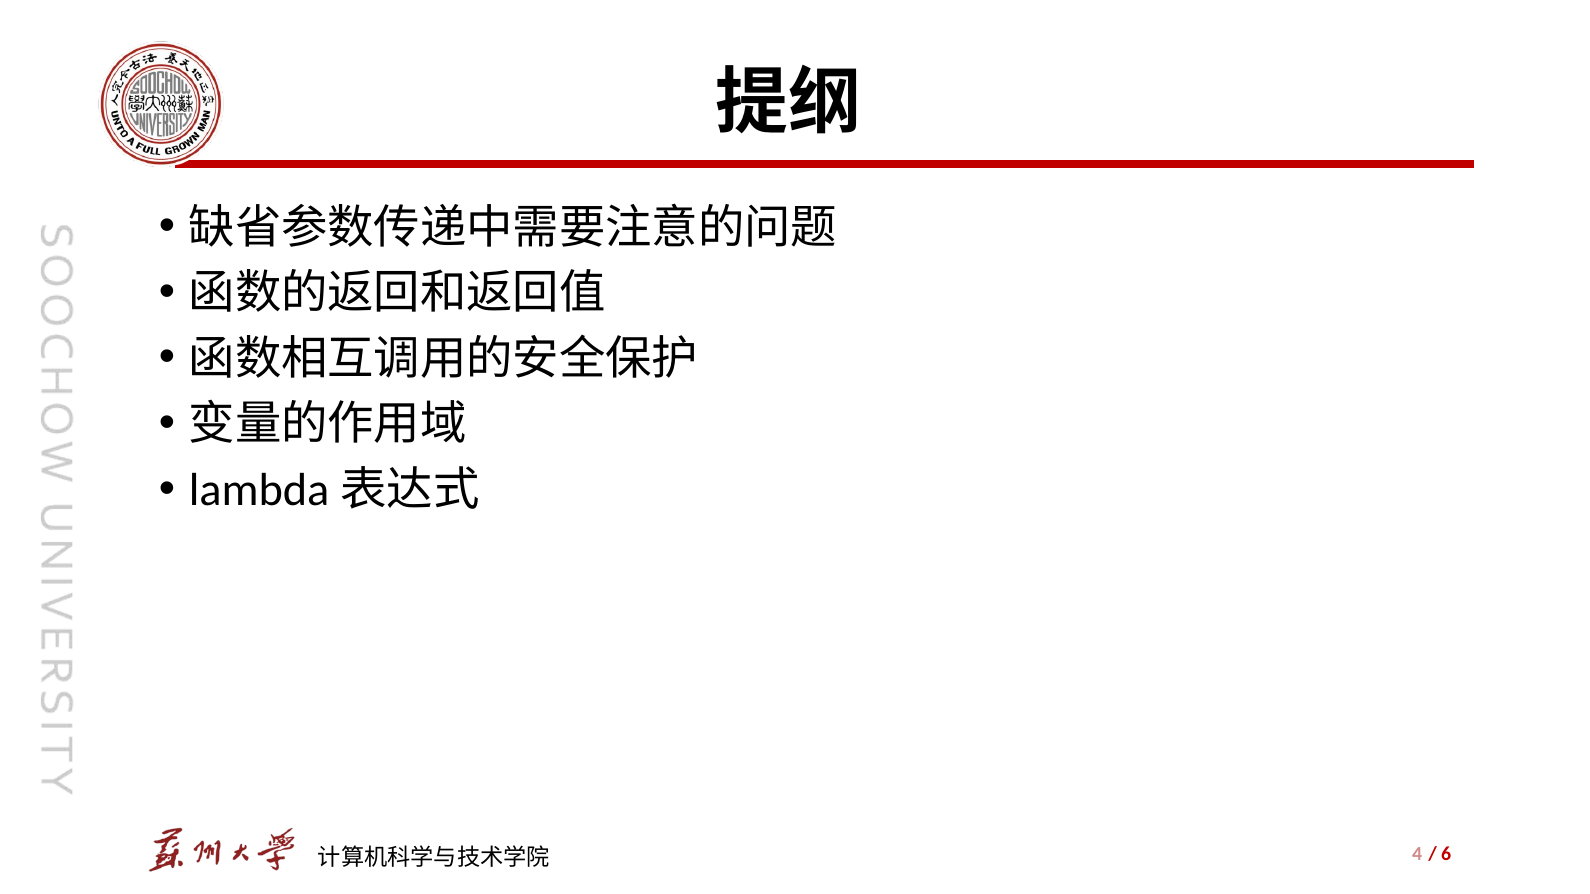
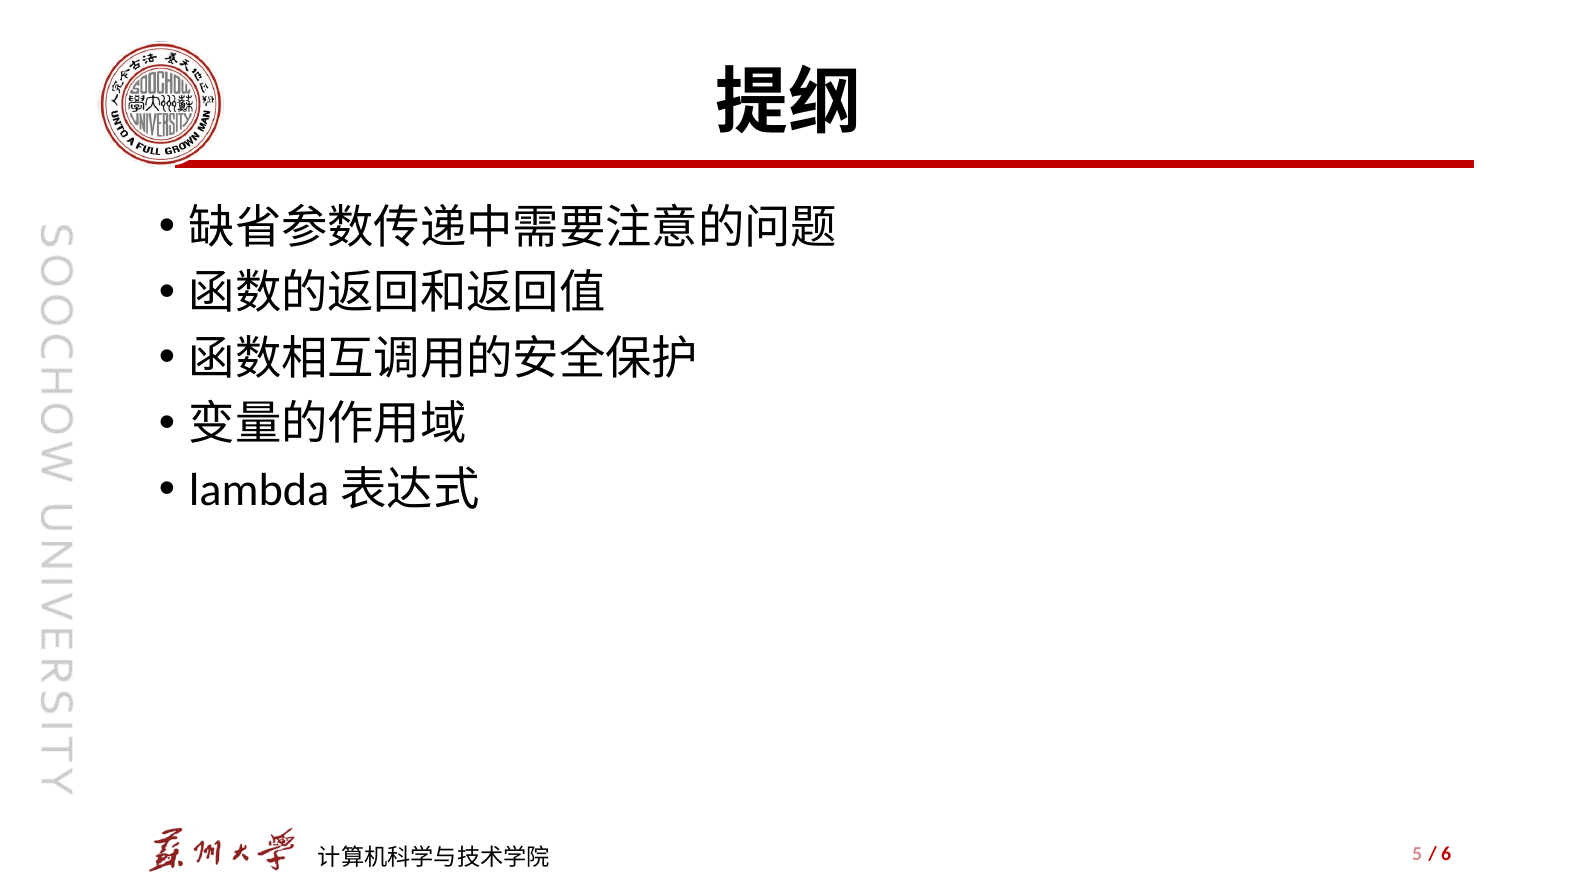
4: 4 -> 5
